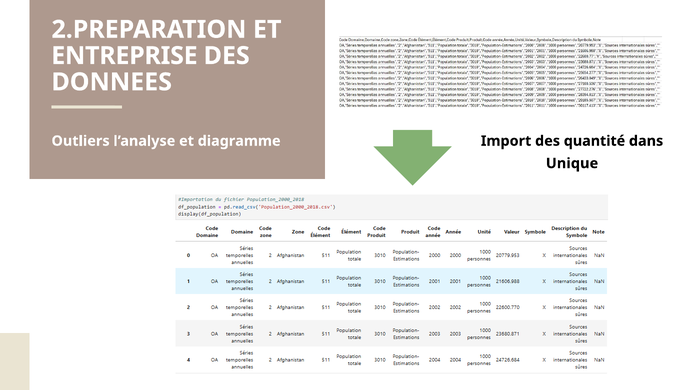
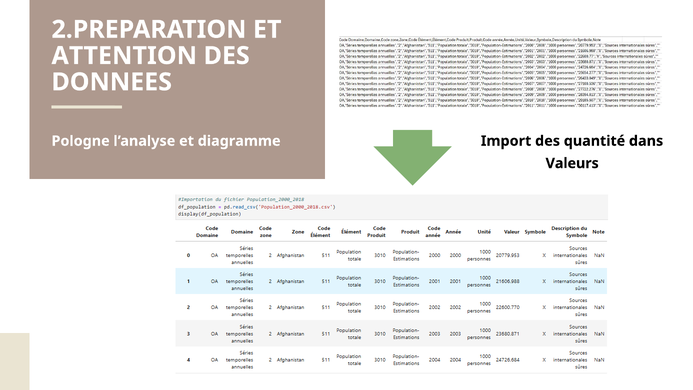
ENTREPRISE: ENTREPRISE -> ATTENTION
Outliers: Outliers -> Pologne
Unique: Unique -> Valeurs
